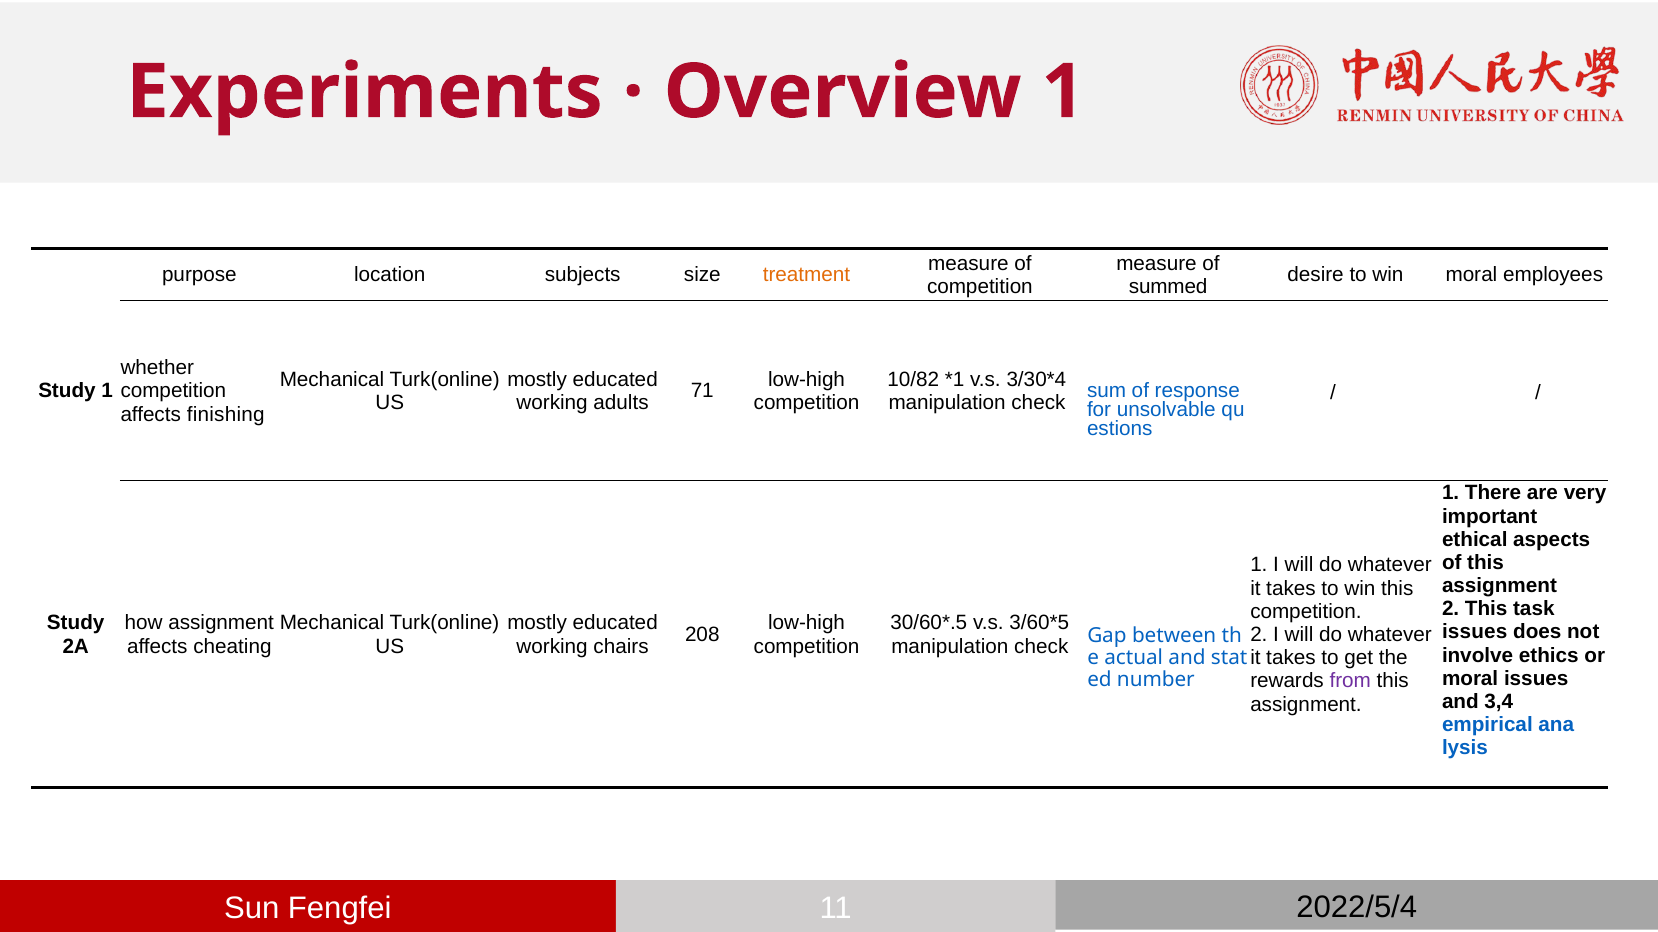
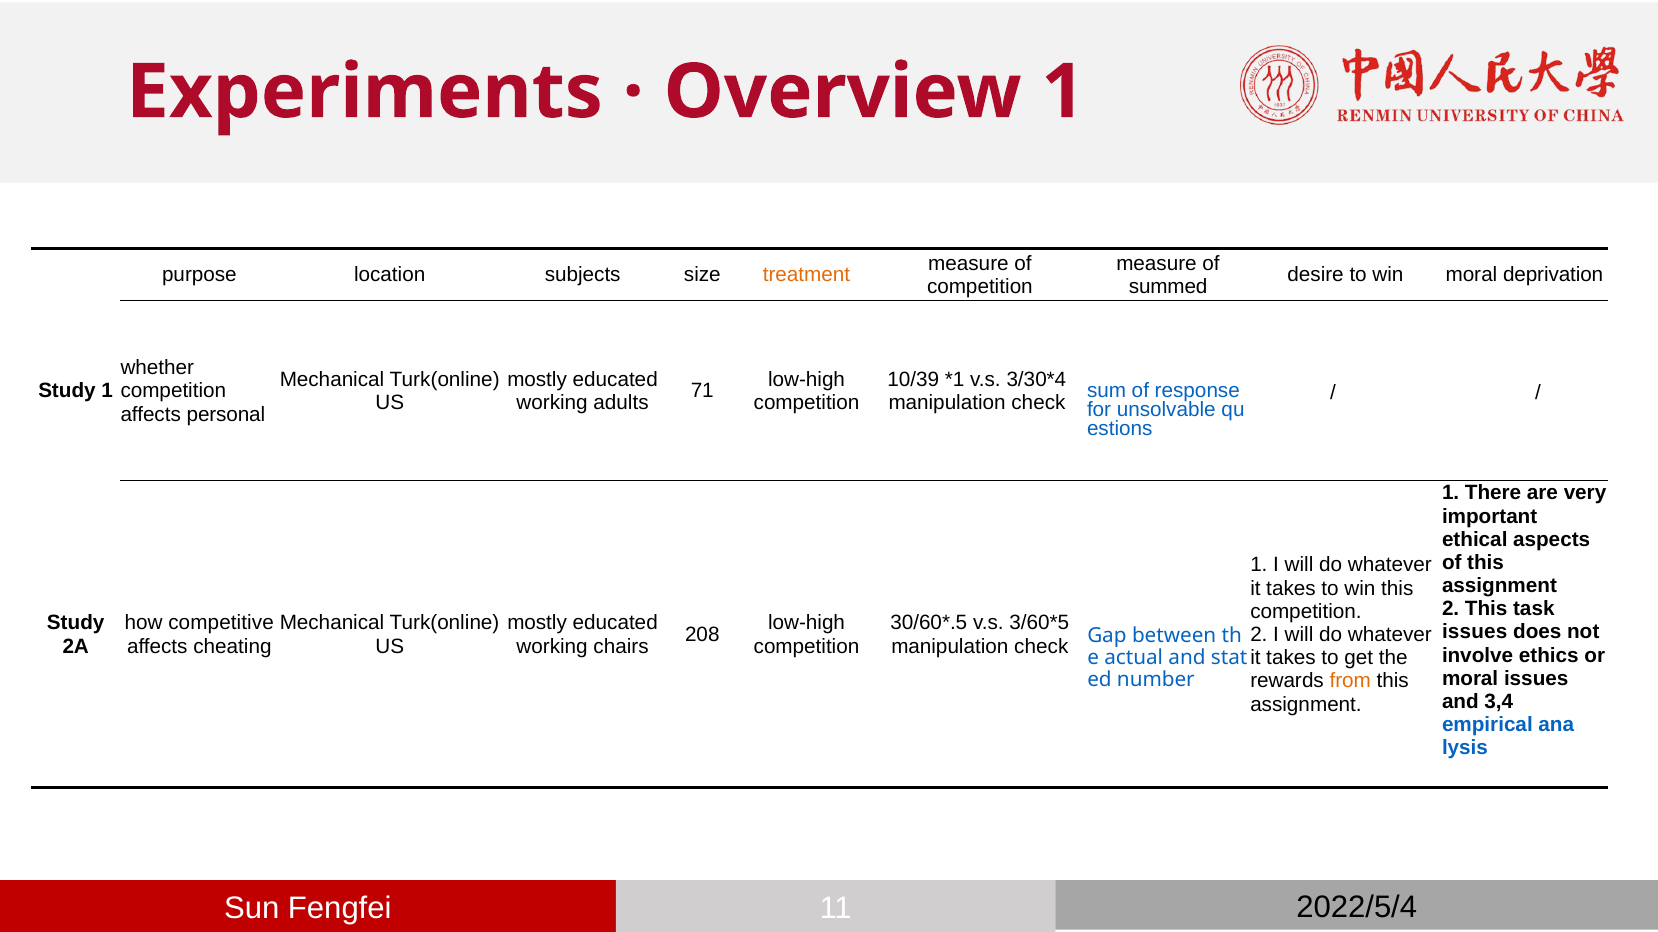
employees: employees -> deprivation
10/82: 10/82 -> 10/39
finishing: finishing -> personal
how assignment: assignment -> competitive
from colour: purple -> orange
